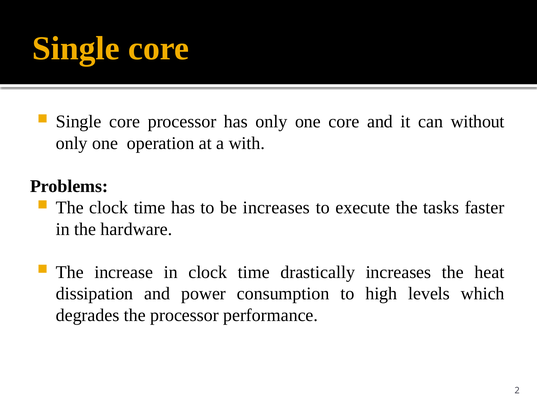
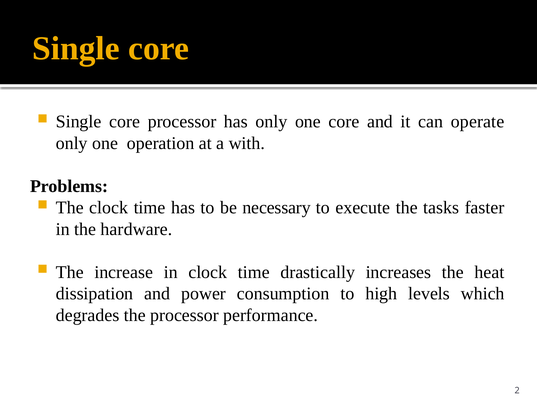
without: without -> operate
be increases: increases -> necessary
